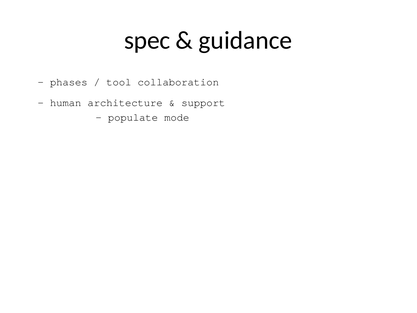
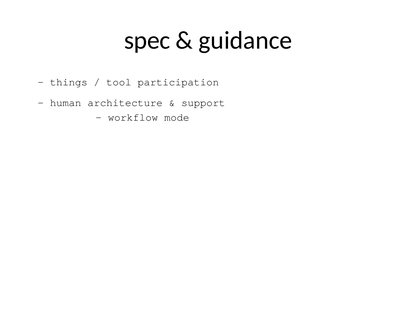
phases: phases -> things
collaboration: collaboration -> participation
populate: populate -> workflow
